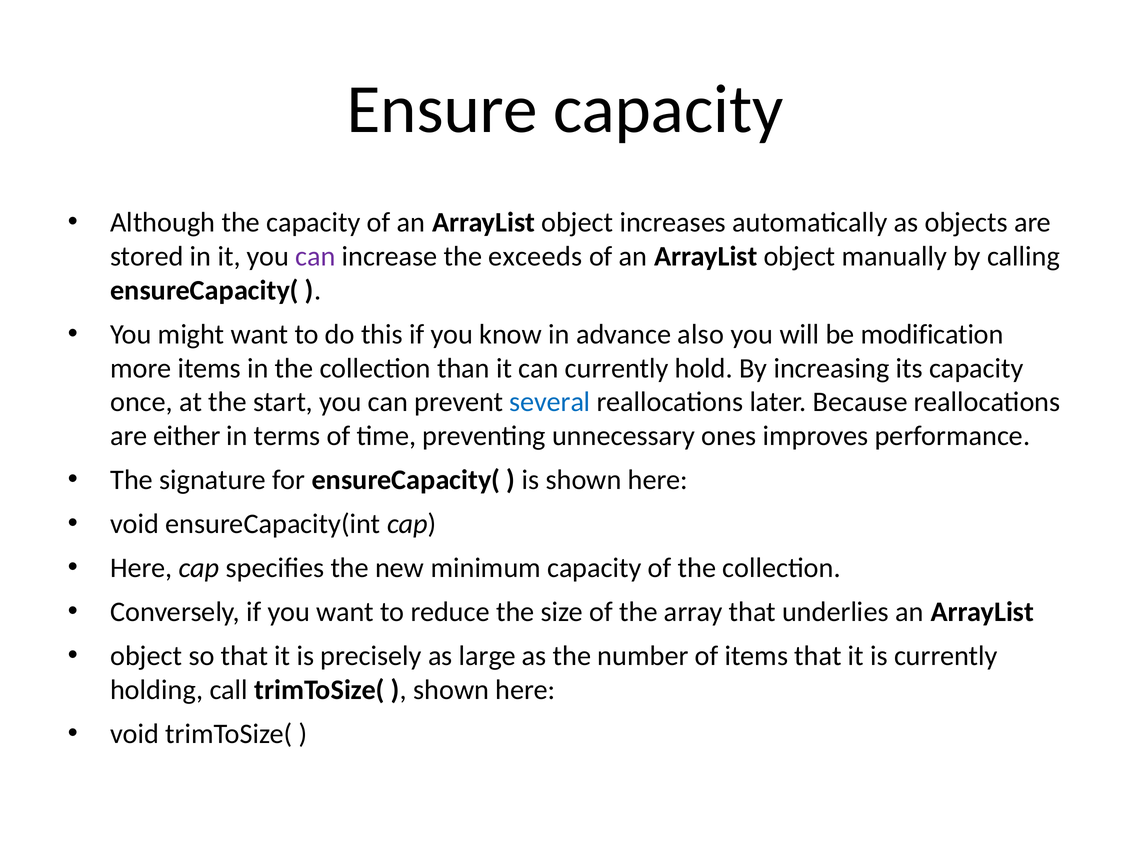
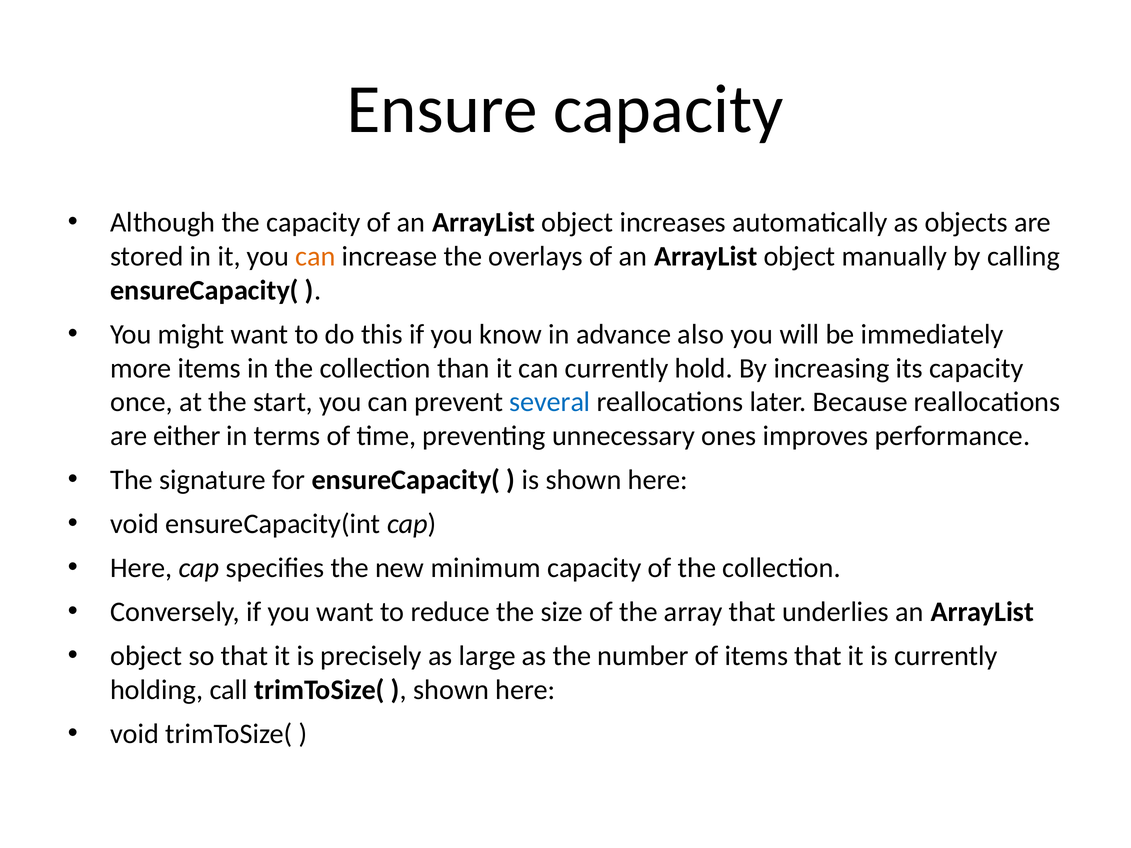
can at (316, 256) colour: purple -> orange
exceeds: exceeds -> overlays
modification: modification -> immediately
